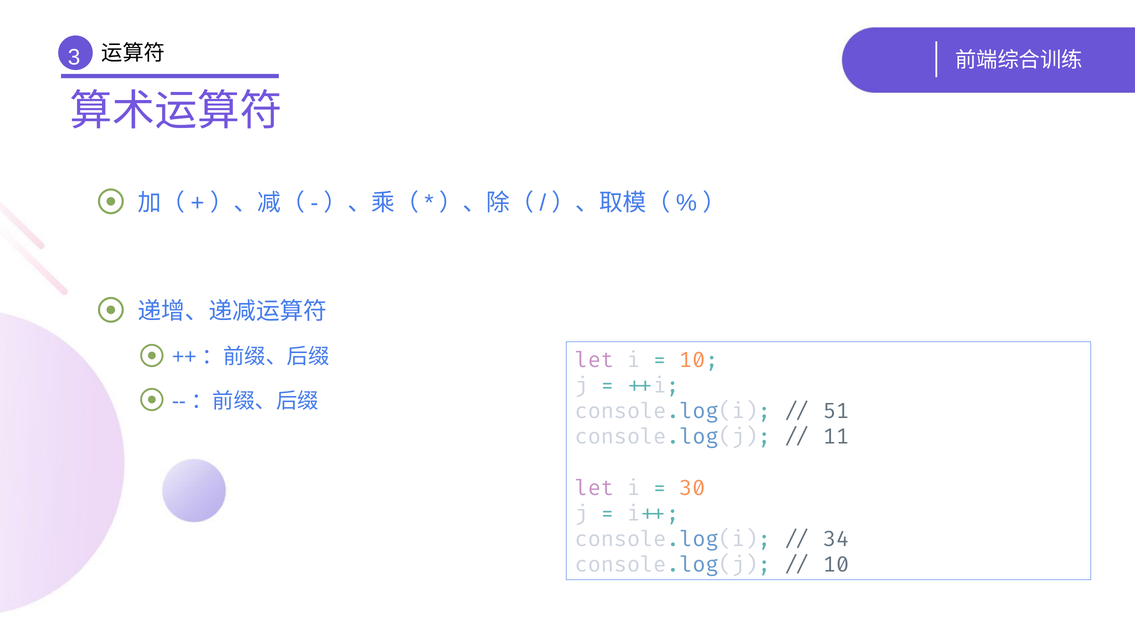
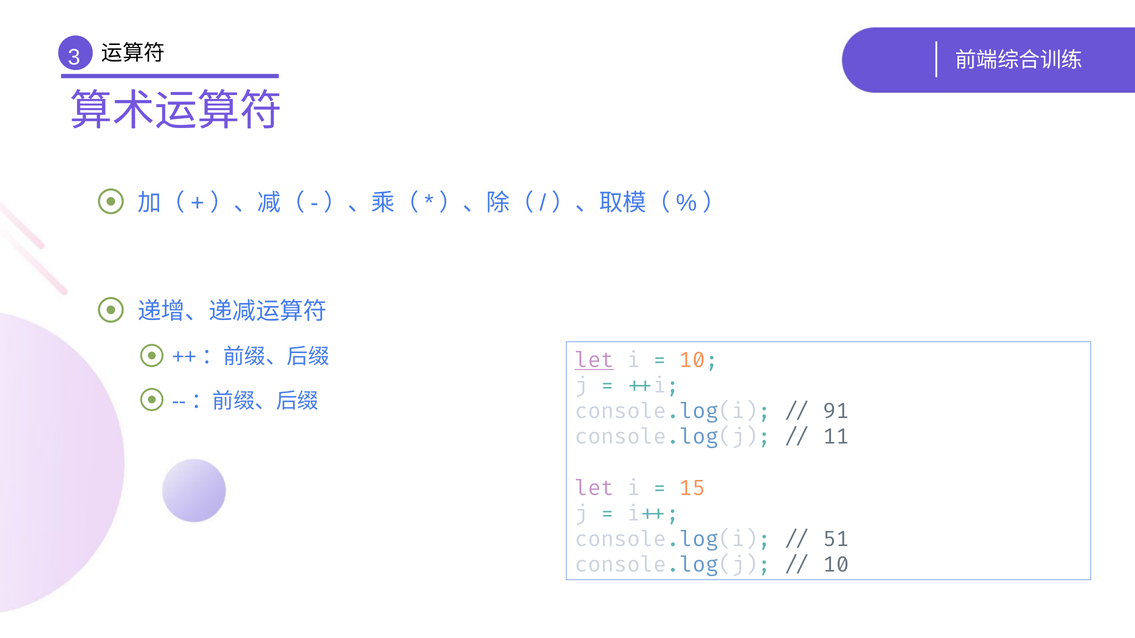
let at (594, 361) underline: none -> present
51: 51 -> 91
30: 30 -> 15
34: 34 -> 51
